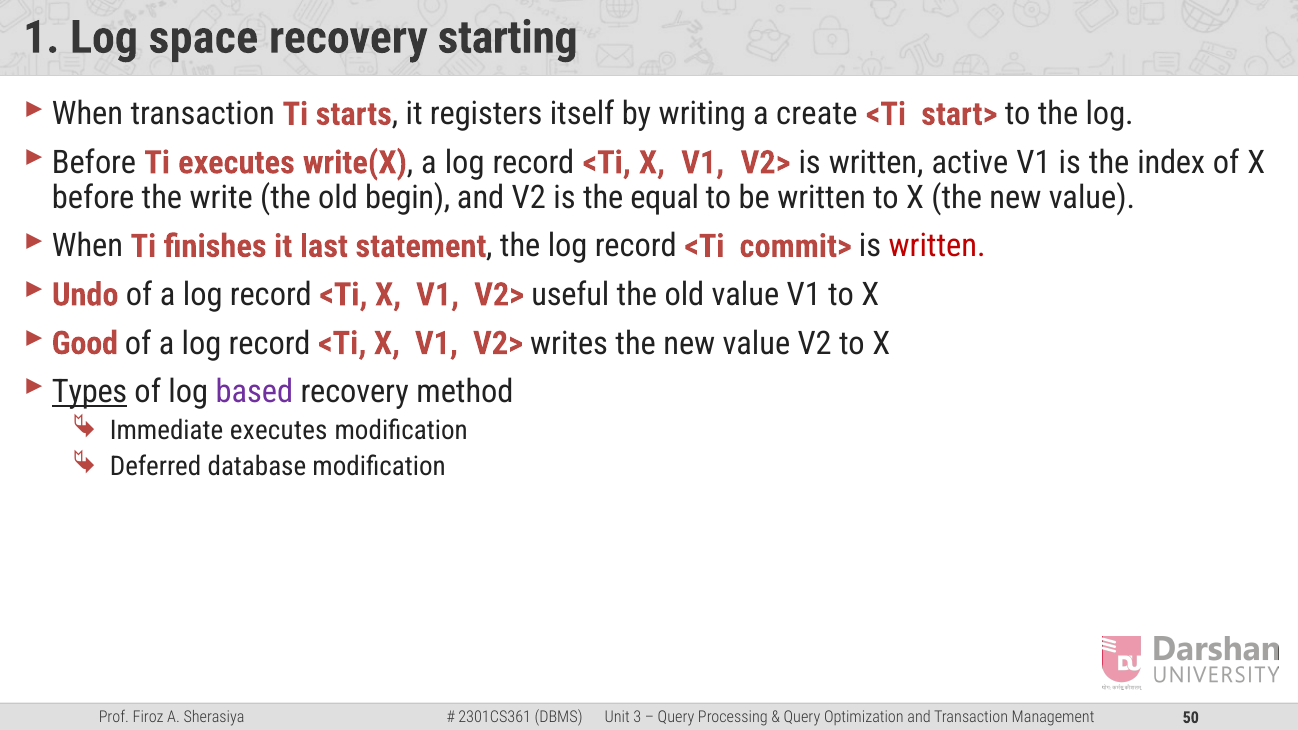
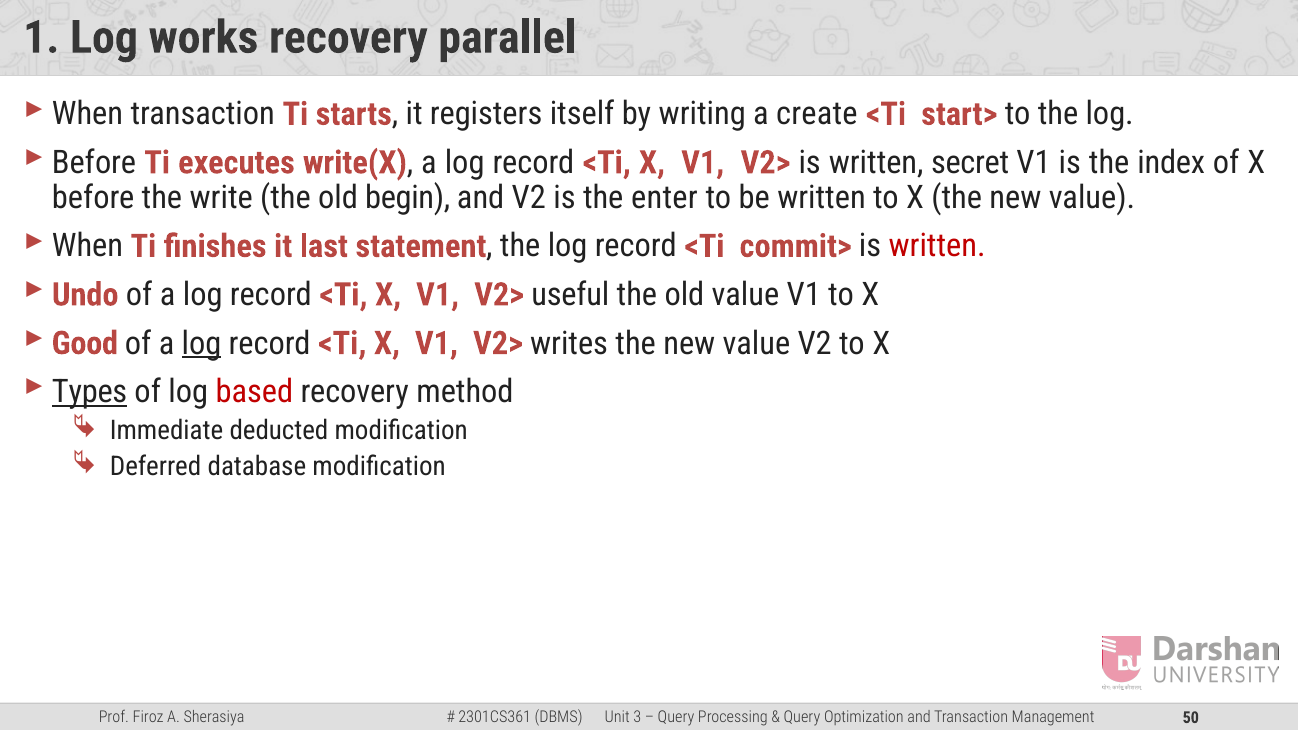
space: space -> works
starting: starting -> parallel
active: active -> secret
equal: equal -> enter
log at (202, 343) underline: none -> present
based colour: purple -> red
Immediate executes: executes -> deducted
